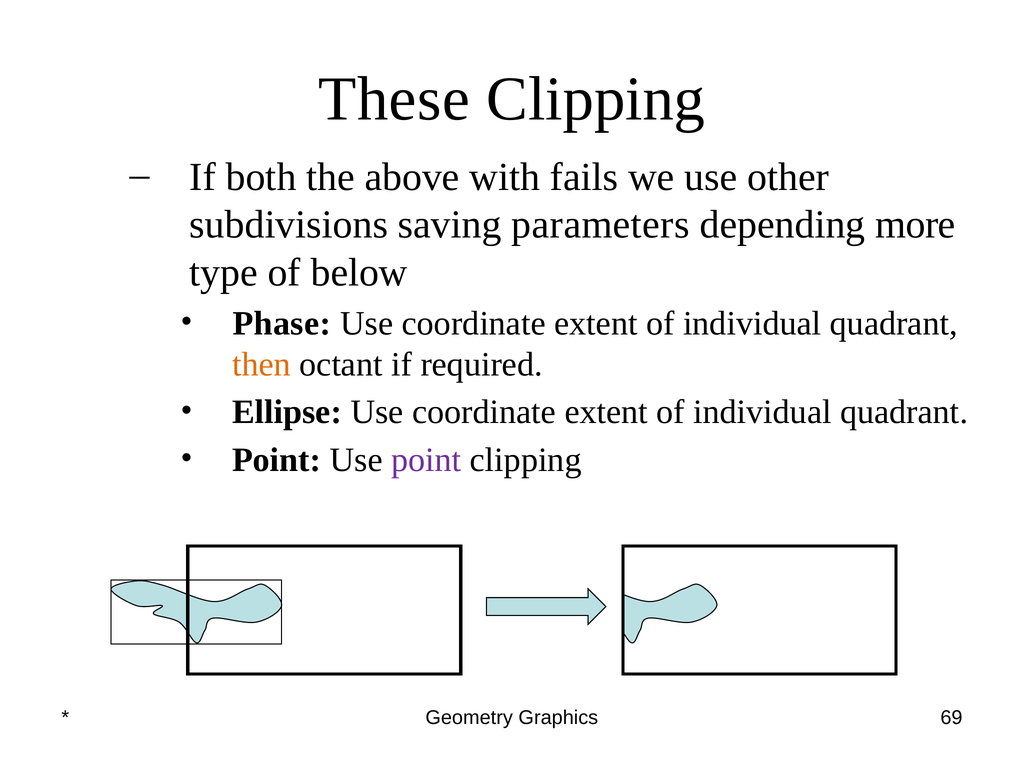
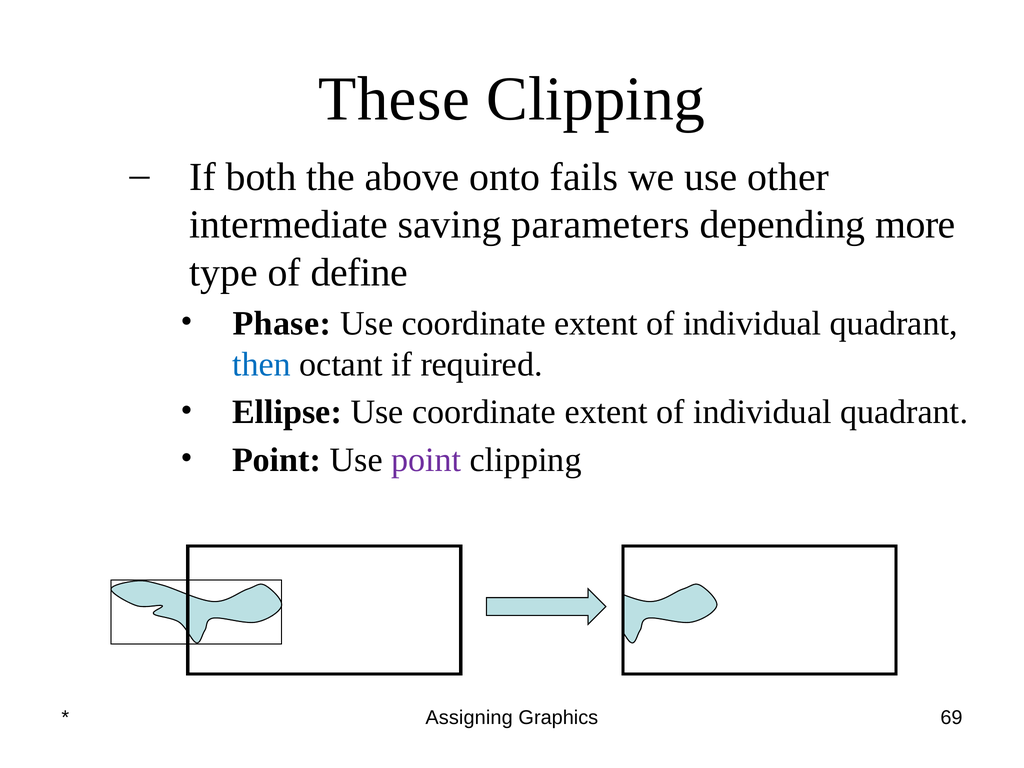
with: with -> onto
subdivisions: subdivisions -> intermediate
below: below -> define
then colour: orange -> blue
Geometry: Geometry -> Assigning
